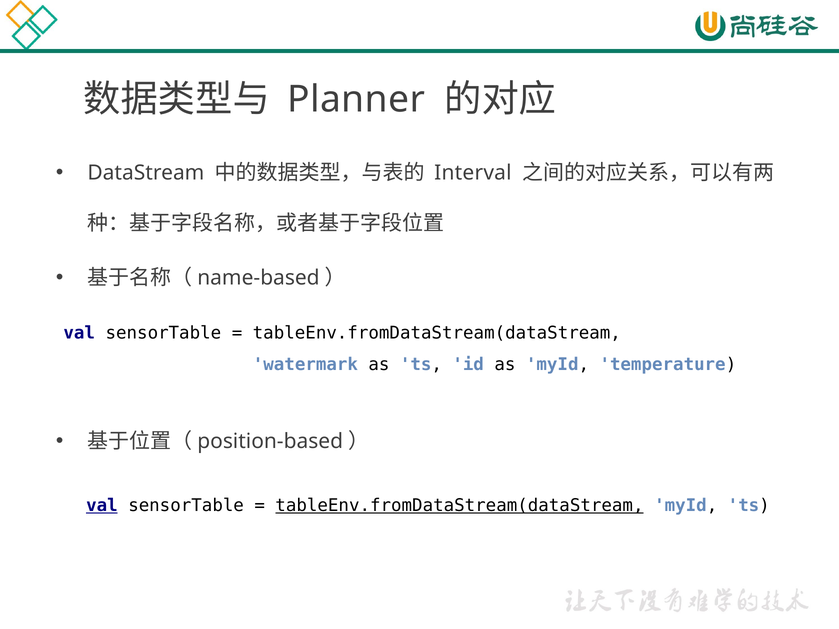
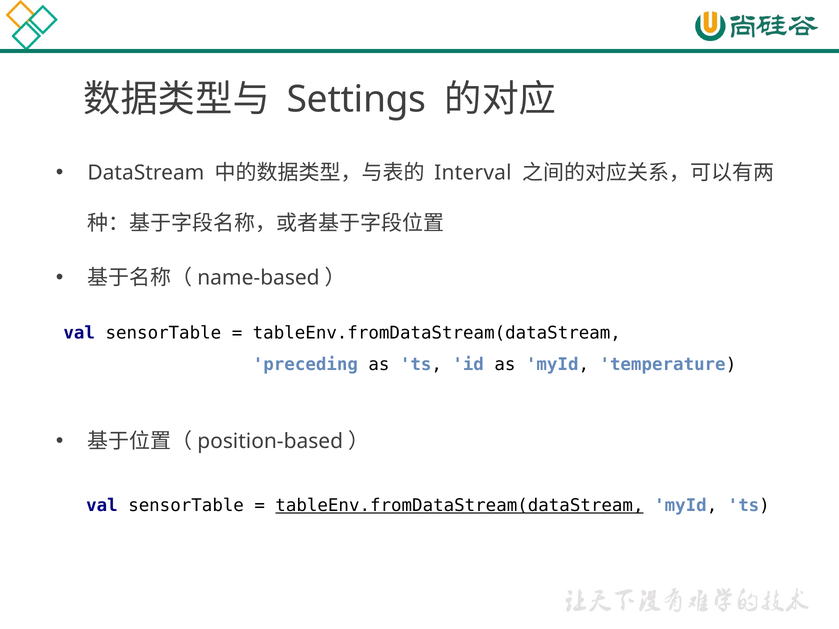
Planner: Planner -> Settings
watermark: watermark -> preceding
val at (102, 506) underline: present -> none
